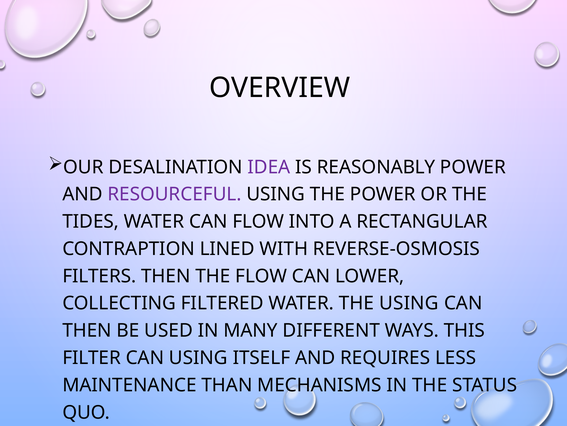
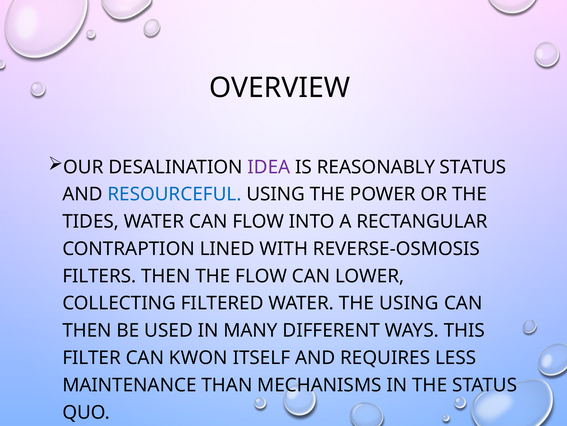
REASONABLY POWER: POWER -> STATUS
RESOURCEFUL colour: purple -> blue
CAN USING: USING -> KWON
